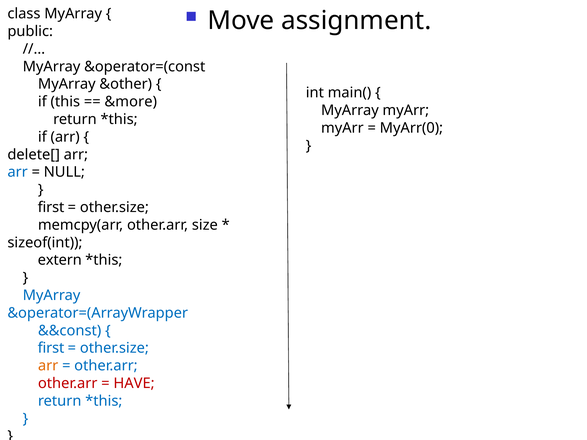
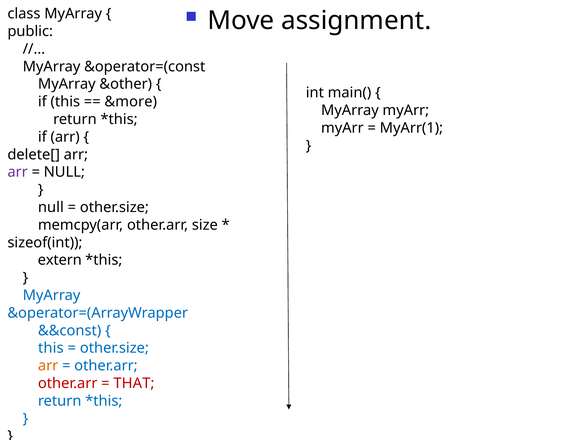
MyArr(0: MyArr(0 -> MyArr(1
arr at (18, 172) colour: blue -> purple
first at (51, 207): first -> null
first at (51, 348): first -> this
HAVE: HAVE -> THAT
